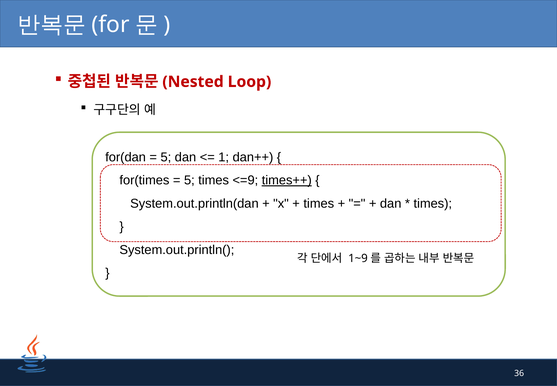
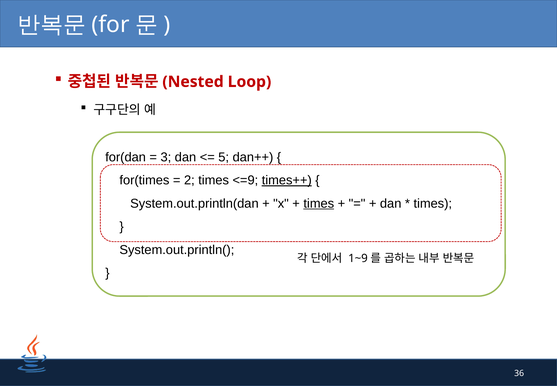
5 at (166, 157): 5 -> 3
1: 1 -> 5
5 at (189, 180): 5 -> 2
times at (319, 203) underline: none -> present
